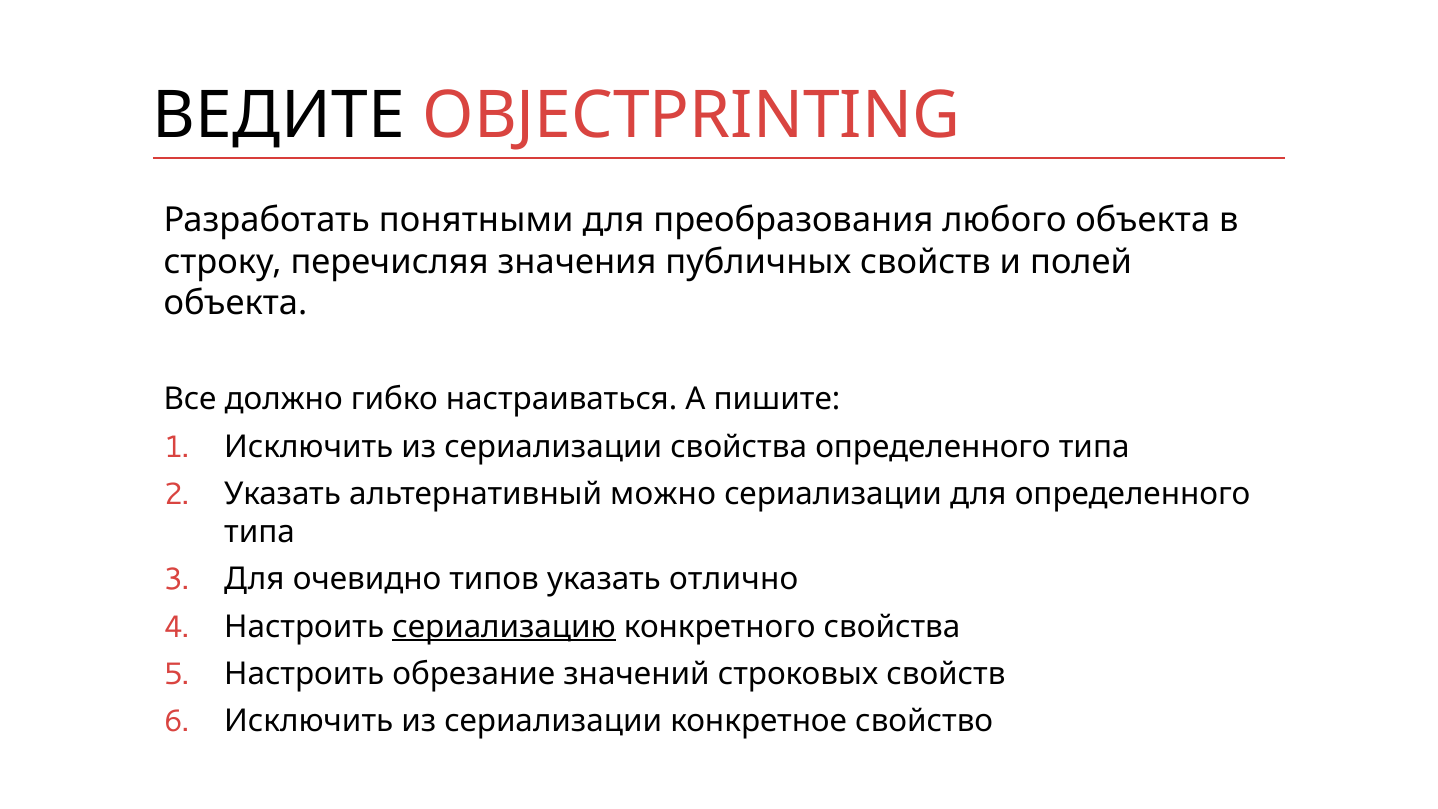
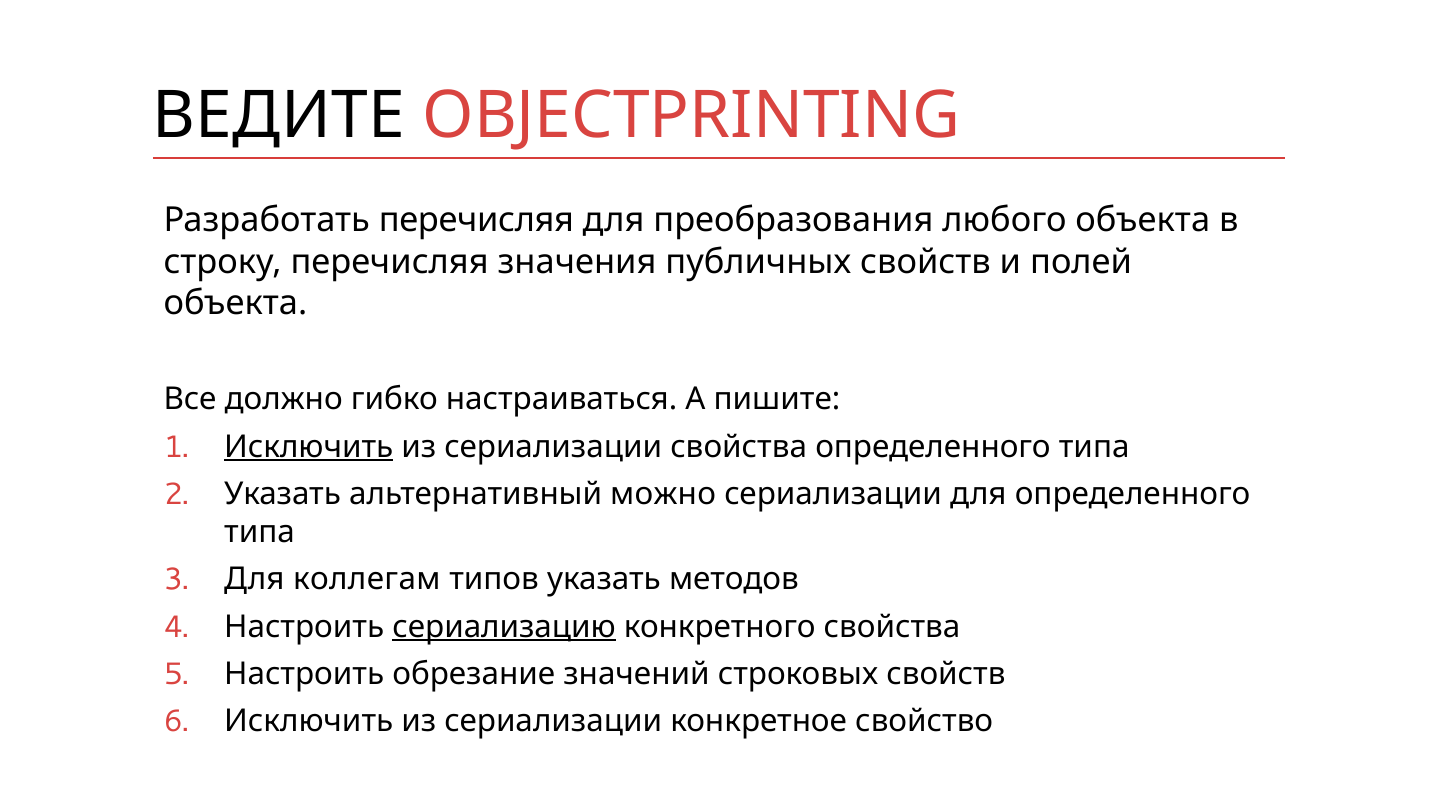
Разработать понятными: понятными -> перечисляя
Исключить at (309, 447) underline: none -> present
очевидно: очевидно -> коллегам
отлично: отлично -> методов
